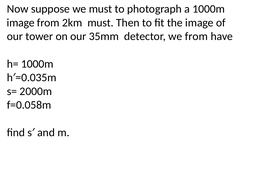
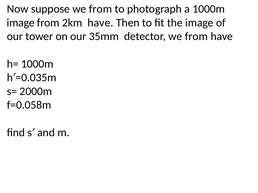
suppose we must: must -> from
2km must: must -> have
